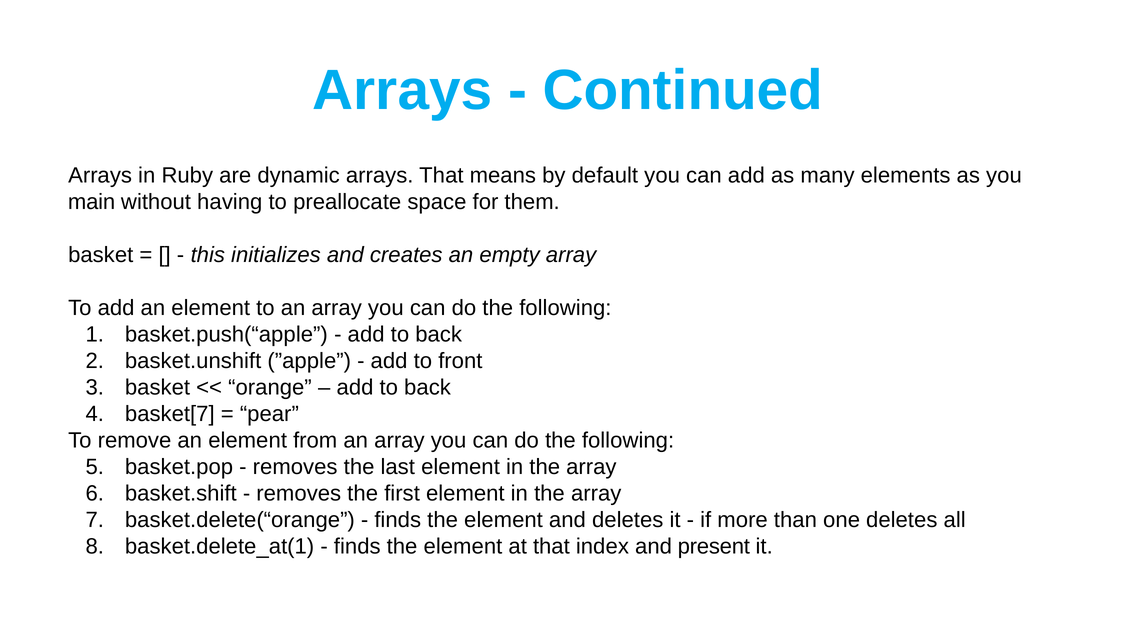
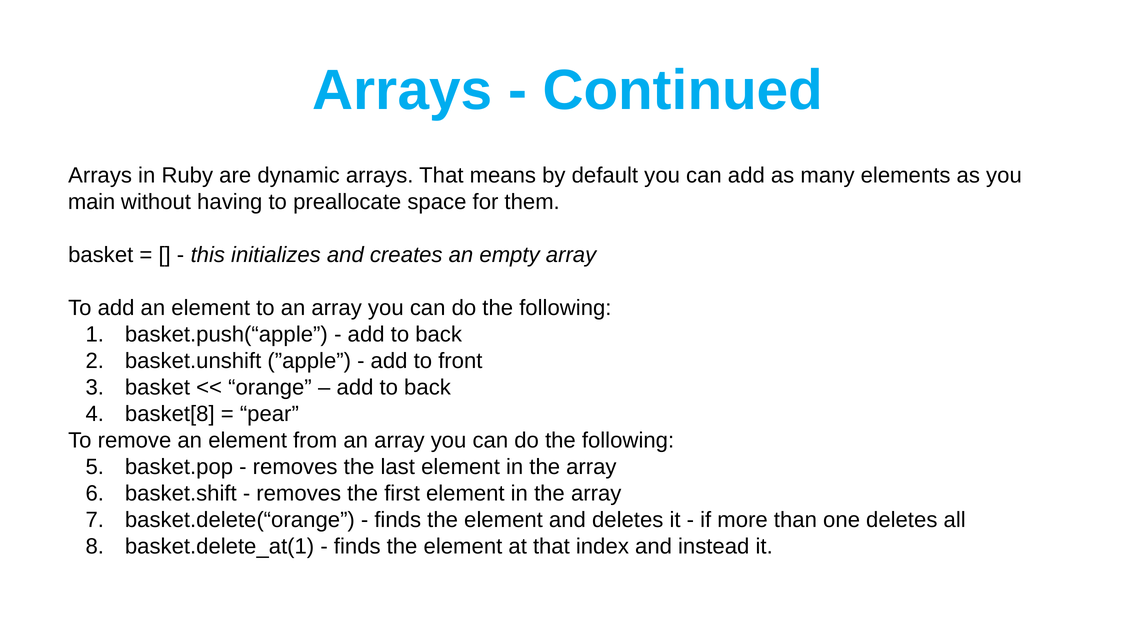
basket[7: basket[7 -> basket[8
present: present -> instead
